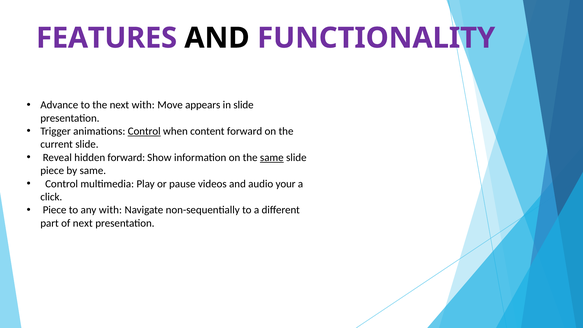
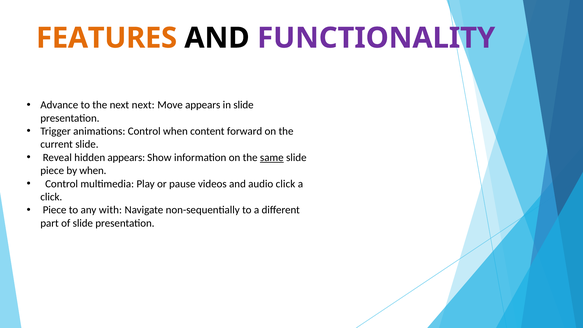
FEATURES colour: purple -> orange
next with: with -> next
Control at (144, 131) underline: present -> none
hidden forward: forward -> appears
by same: same -> when
audio your: your -> click
of next: next -> slide
